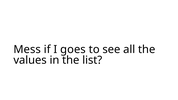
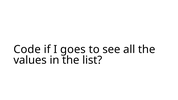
Mess: Mess -> Code
